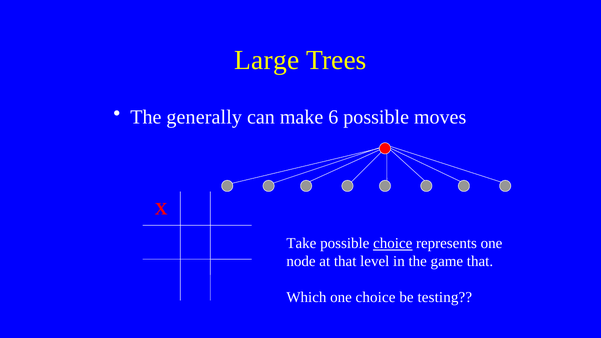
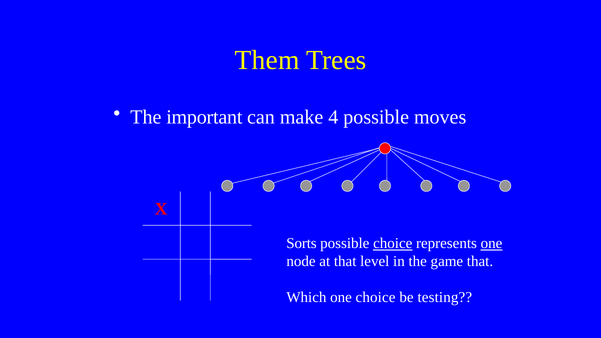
Large: Large -> Them
generally: generally -> important
6: 6 -> 4
Take: Take -> Sorts
one at (491, 243) underline: none -> present
